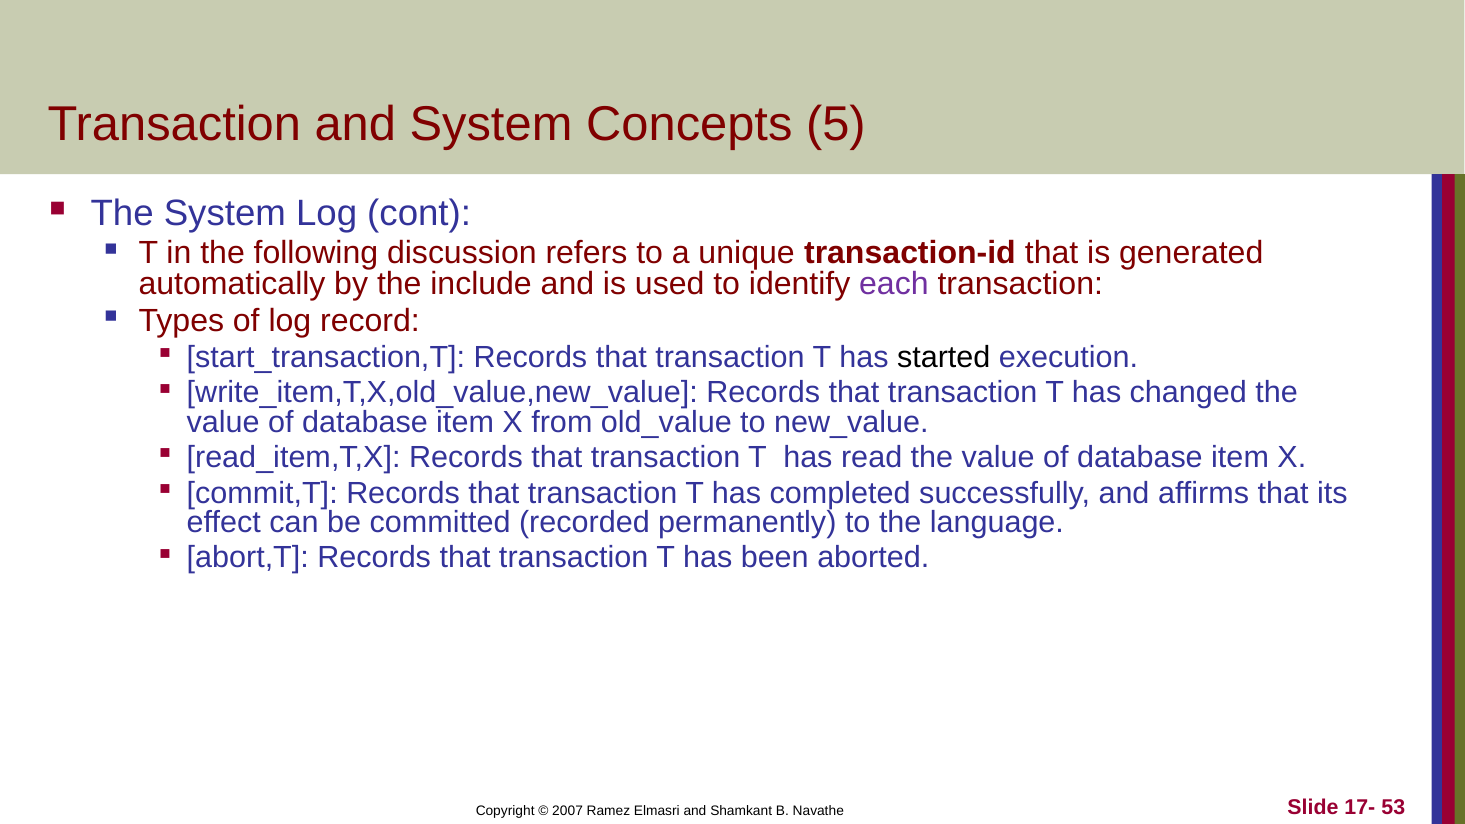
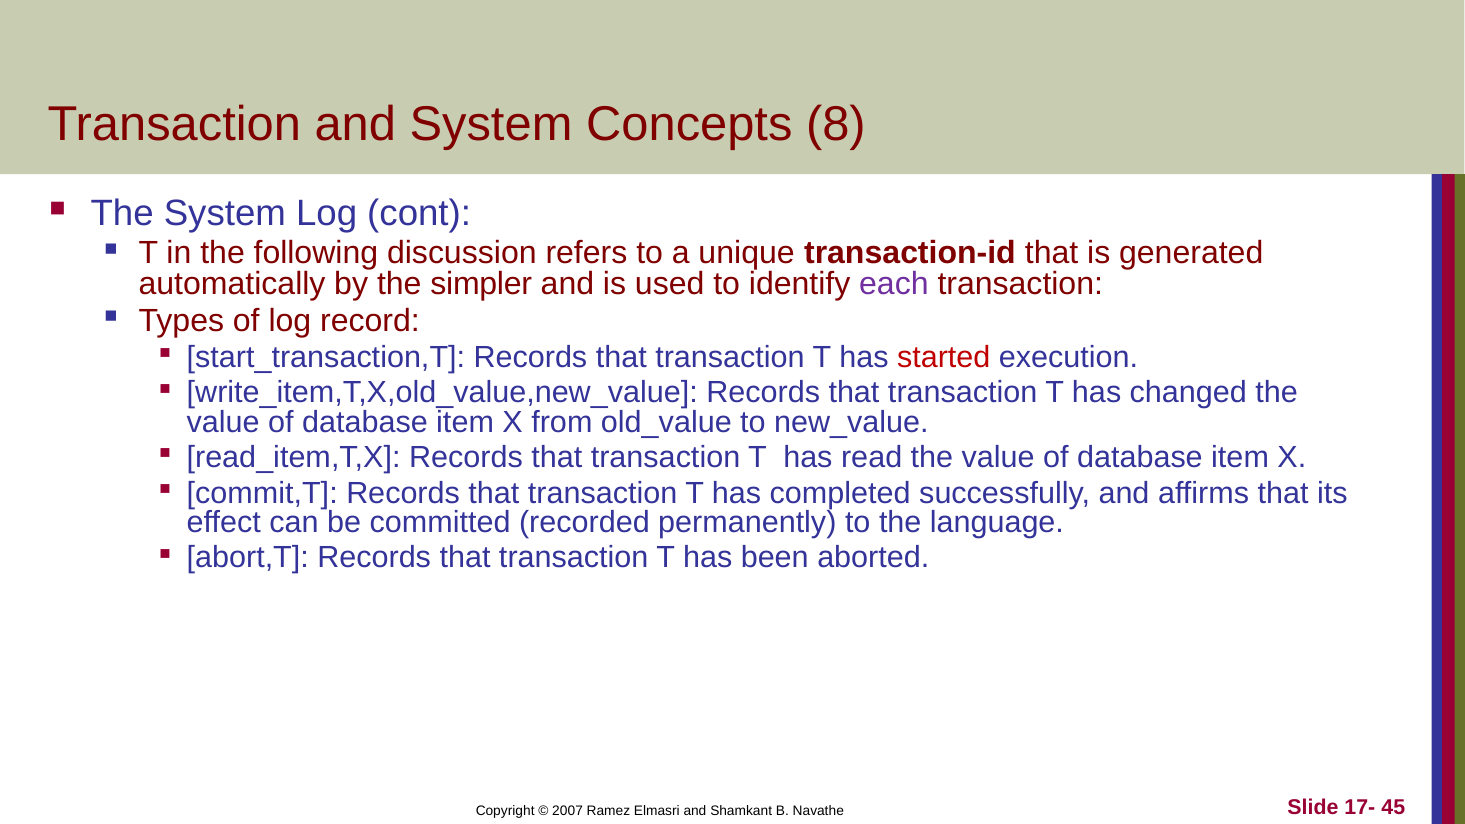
5: 5 -> 8
include: include -> simpler
started colour: black -> red
53: 53 -> 45
